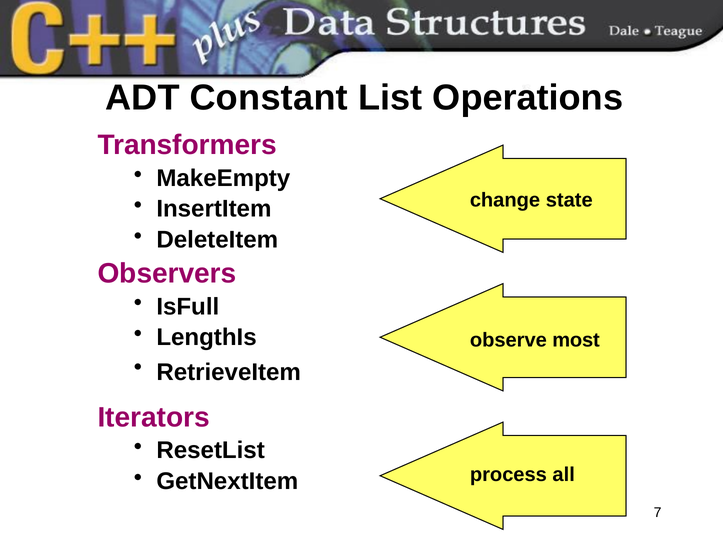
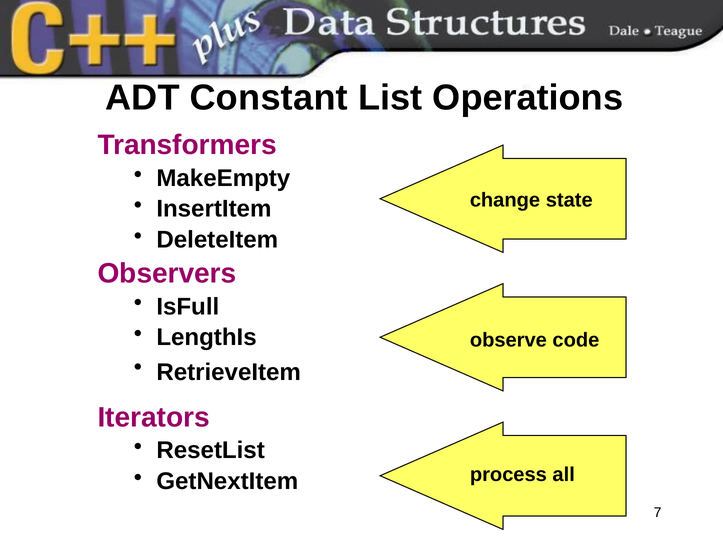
most: most -> code
